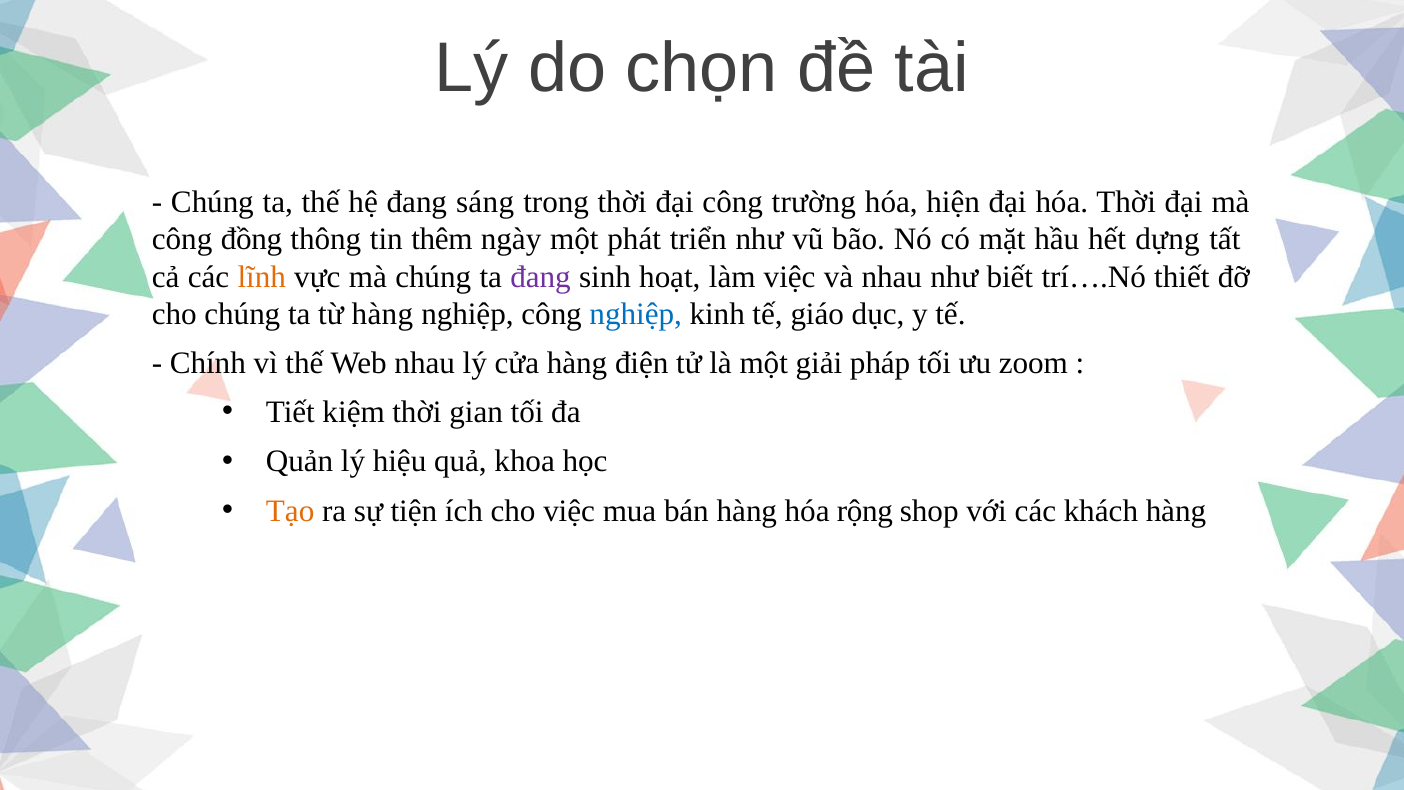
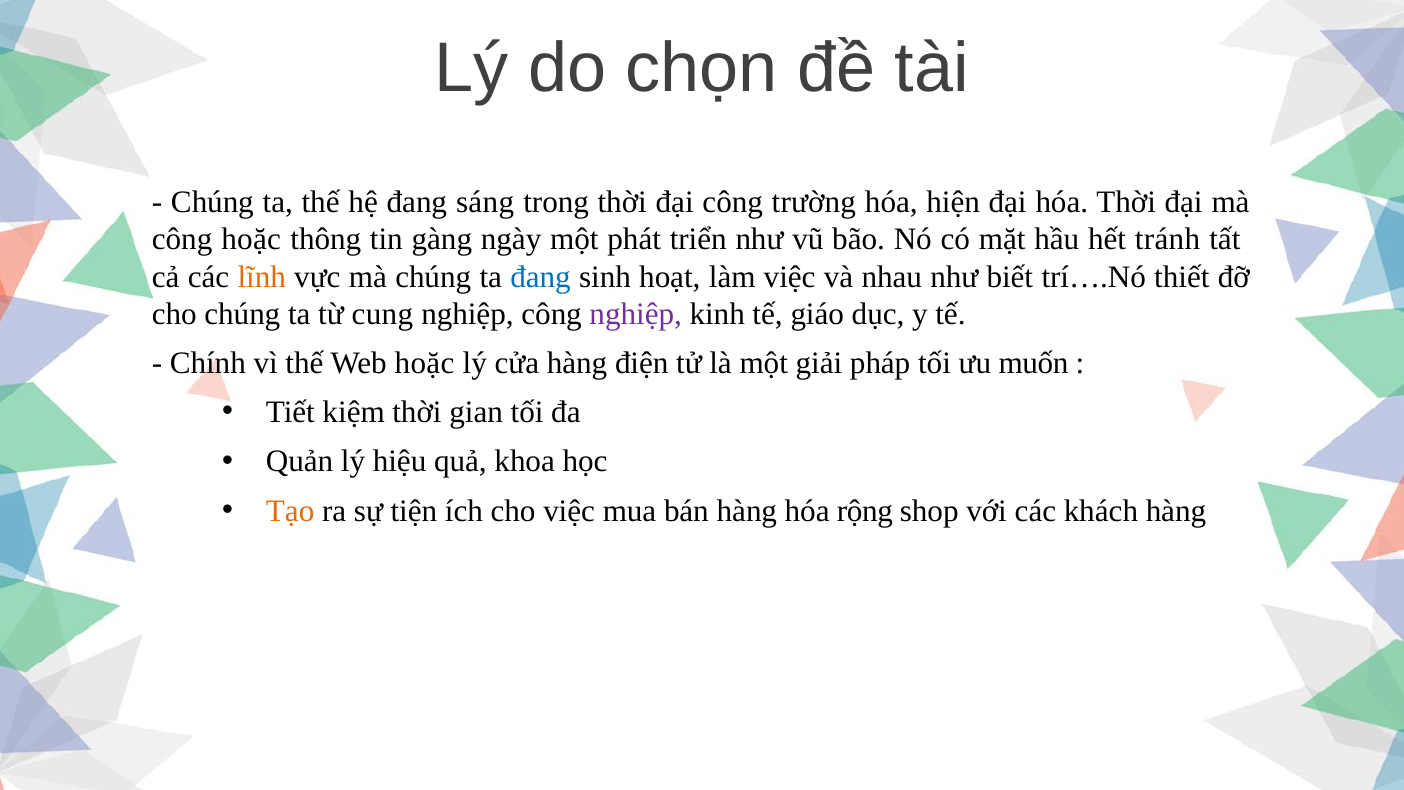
công đồng: đồng -> hoặc
thêm: thêm -> gàng
dựng: dựng -> tránh
đang at (541, 277) colour: purple -> blue
từ hàng: hàng -> cung
nghiệp at (636, 314) colour: blue -> purple
Web nhau: nhau -> hoặc
zoom: zoom -> muốn
